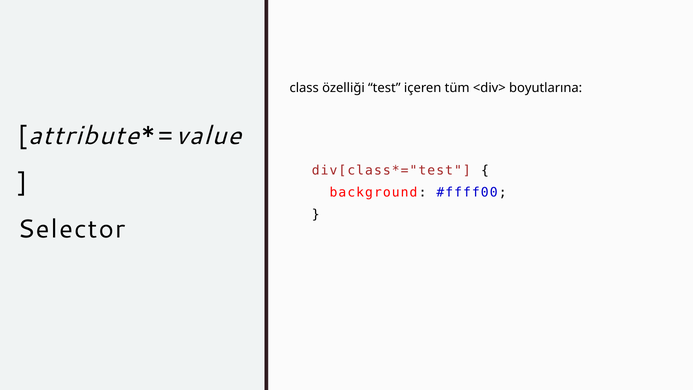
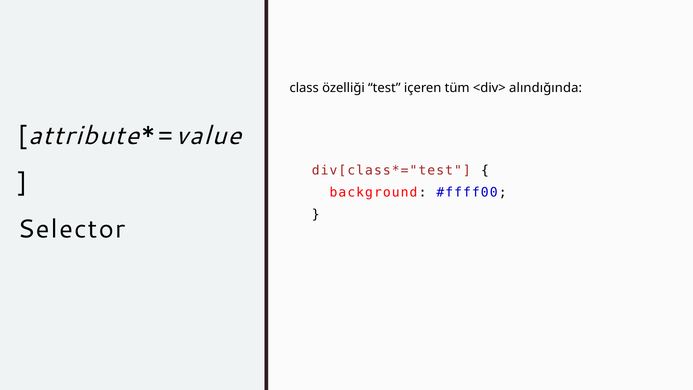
boyutlarına: boyutlarına -> alındığında
